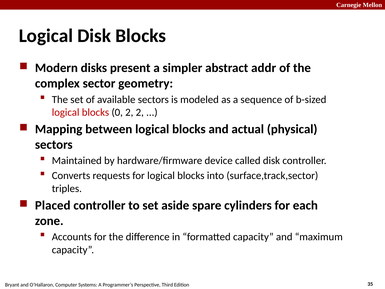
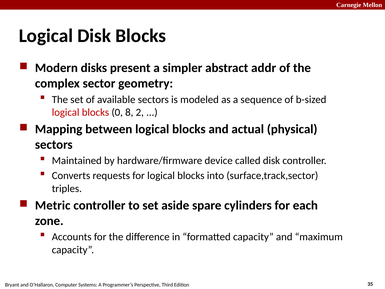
0 2: 2 -> 8
Placed: Placed -> Metric
